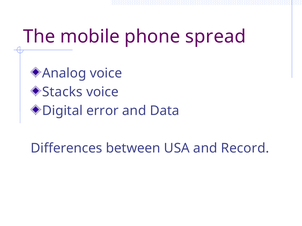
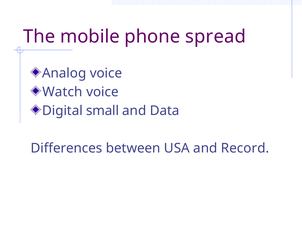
Stacks: Stacks -> Watch
error: error -> small
